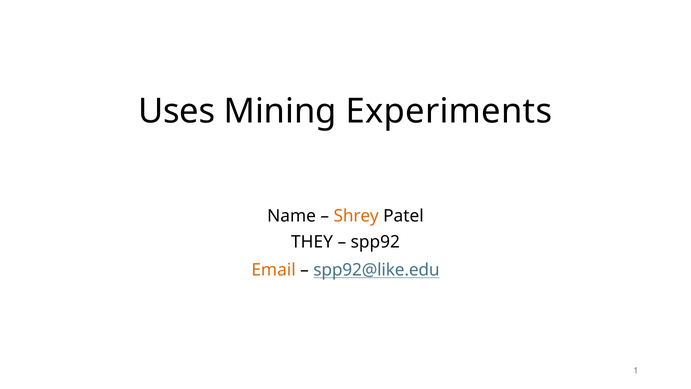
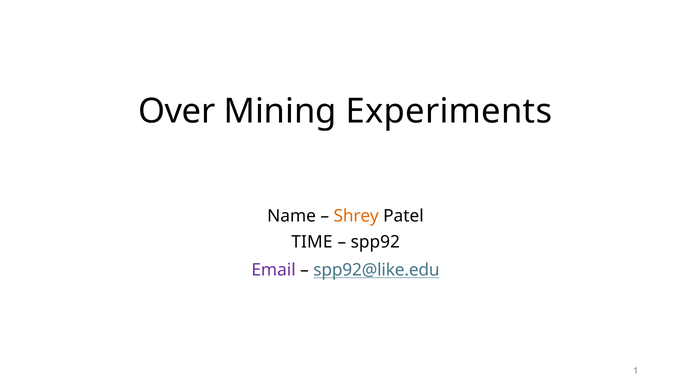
Uses: Uses -> Over
THEY: THEY -> TIME
Email colour: orange -> purple
